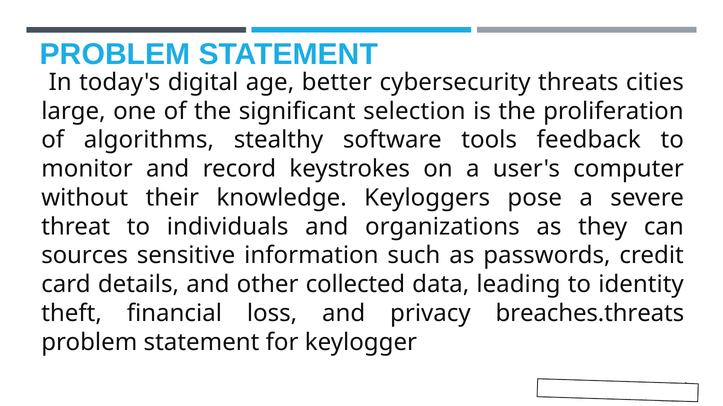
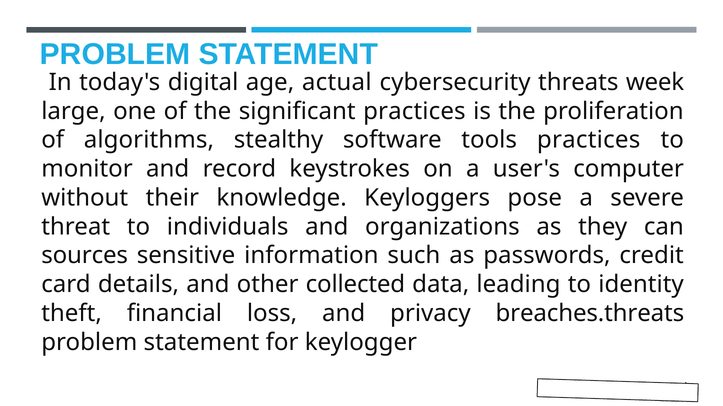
better: better -> actual
cities: cities -> week
significant selection: selection -> practices
tools feedback: feedback -> practices
